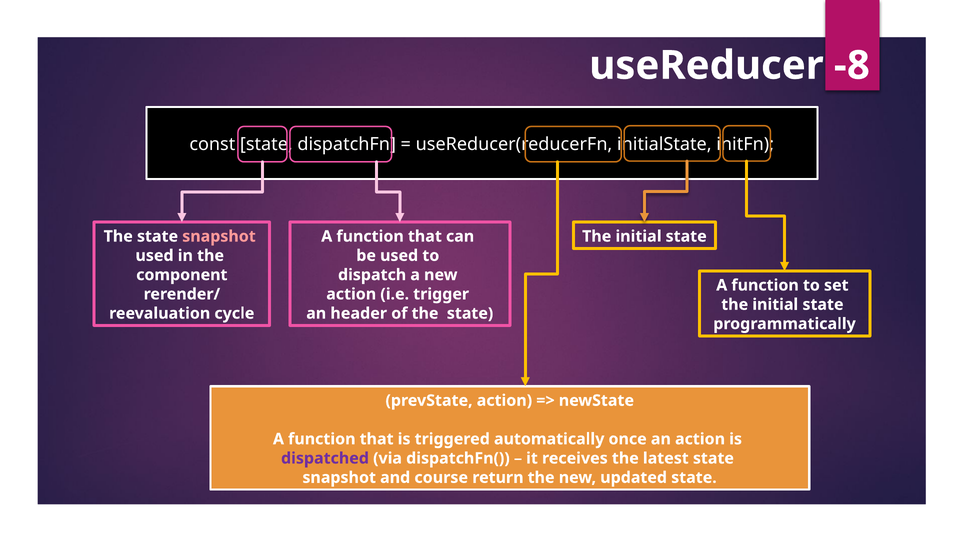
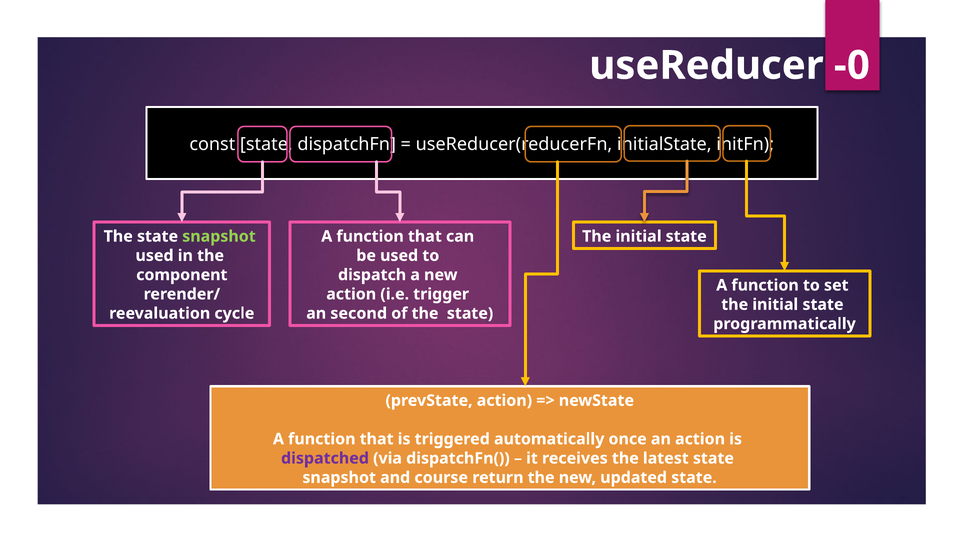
-8: -8 -> -0
snapshot at (219, 236) colour: pink -> light green
header: header -> second
